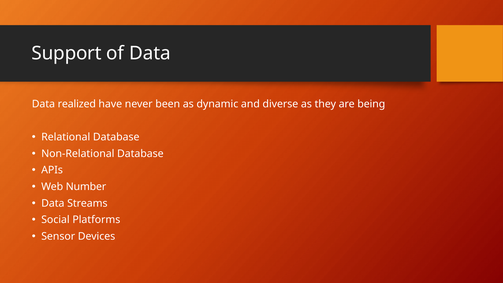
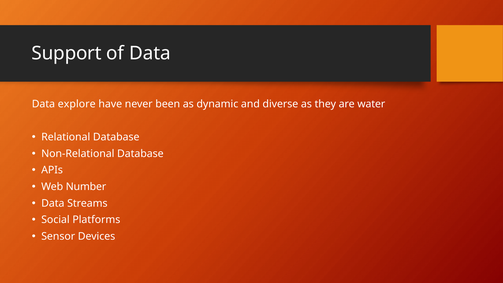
realized: realized -> explore
being: being -> water
